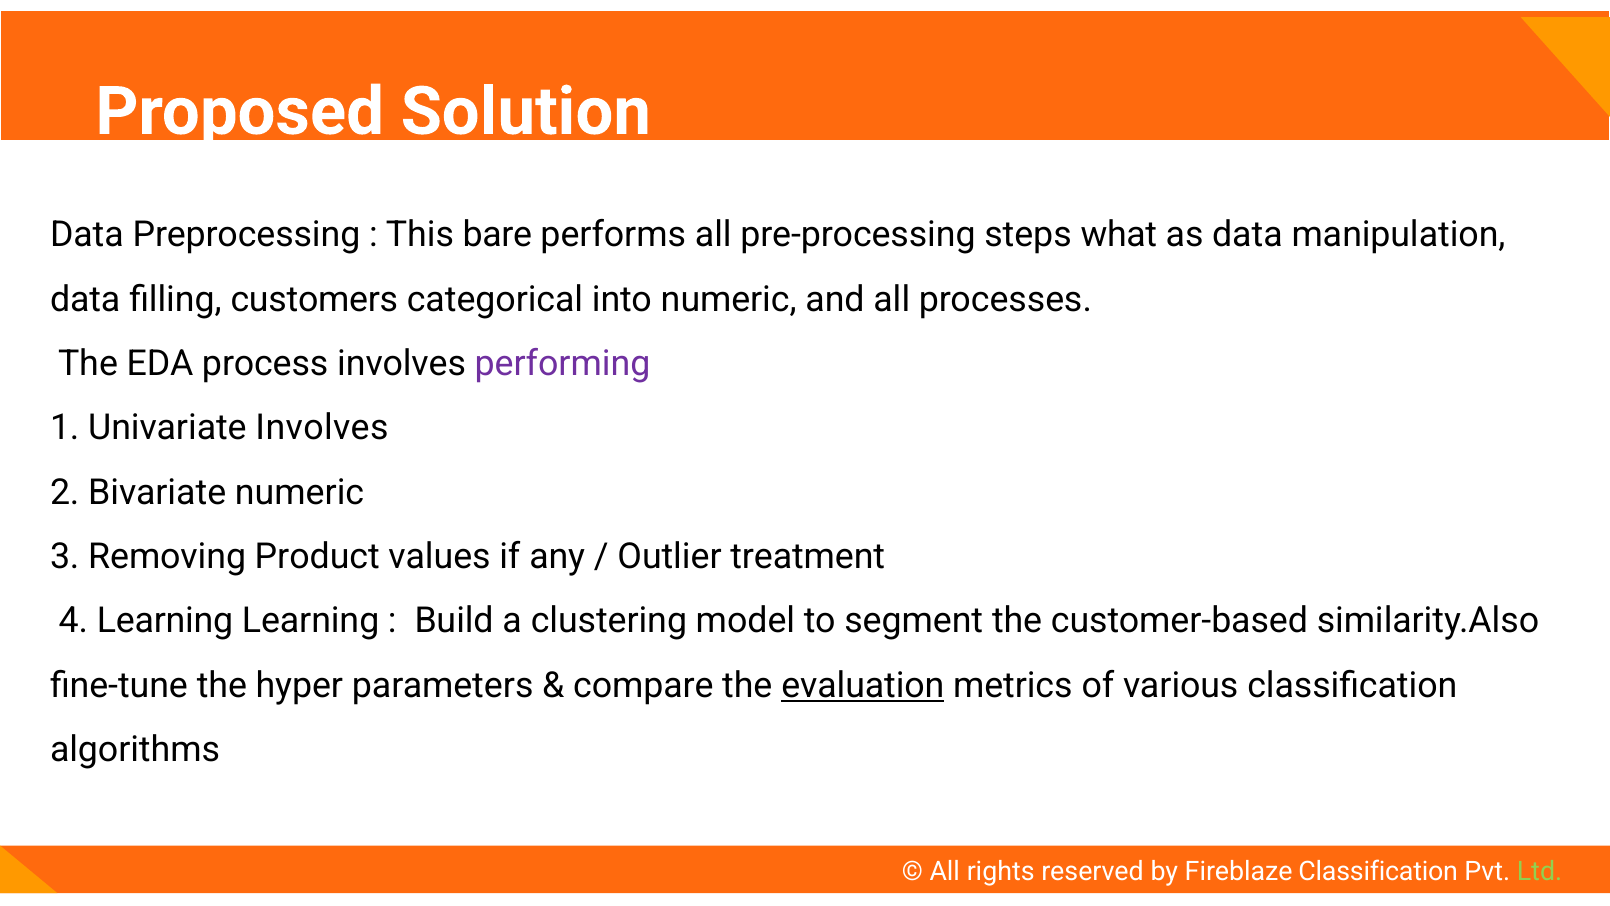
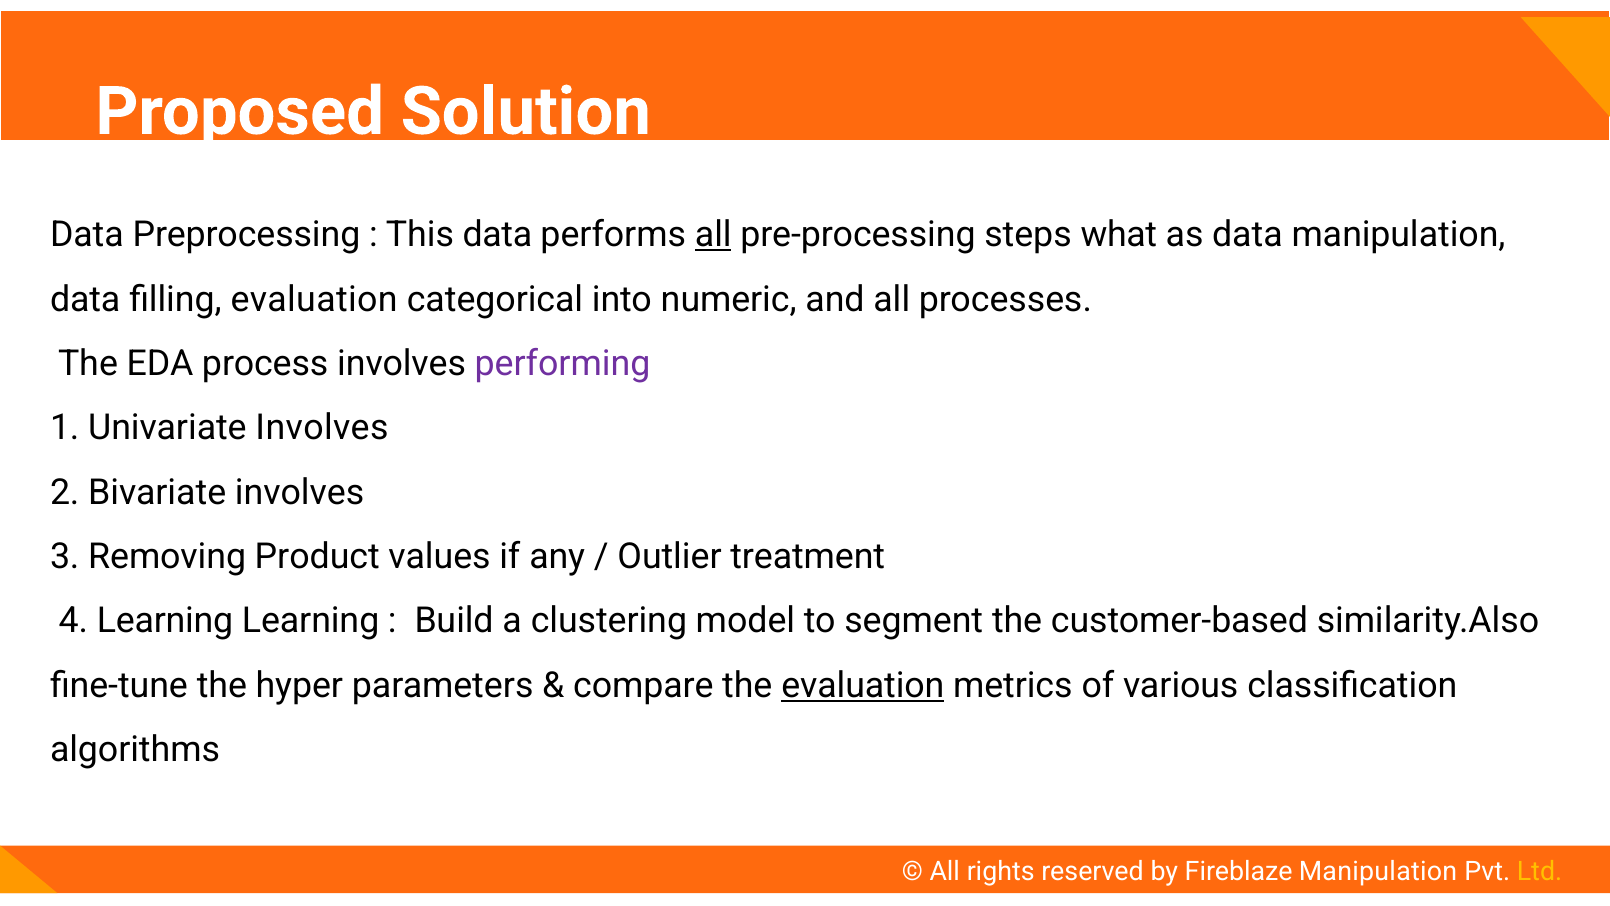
This bare: bare -> data
all at (713, 235) underline: none -> present
filling customers: customers -> evaluation
Bivariate numeric: numeric -> involves
Fireblaze Classification: Classification -> Manipulation
Ltd colour: light green -> yellow
